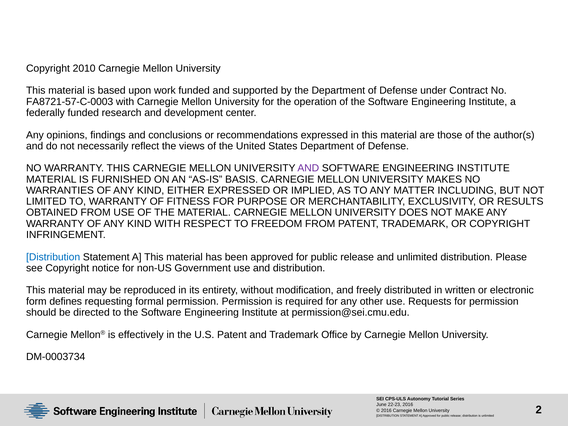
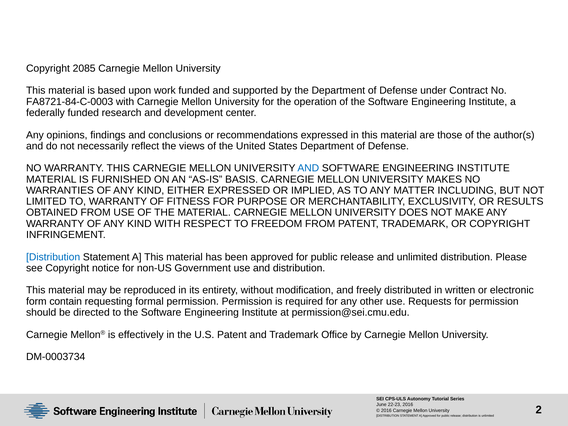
2010: 2010 -> 2085
FA8721-57-C-0003: FA8721-57-C-0003 -> FA8721-84-C-0003
AND at (308, 168) colour: purple -> blue
defines: defines -> contain
